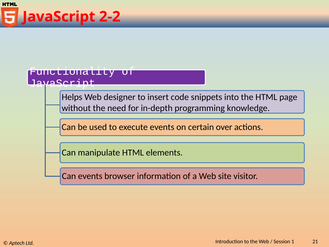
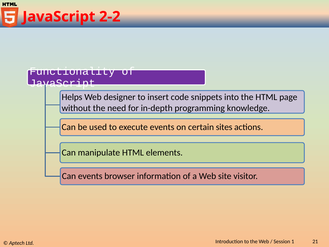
over: over -> sites
